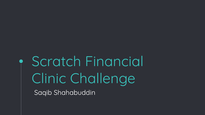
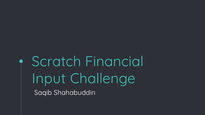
Clinic: Clinic -> Input
